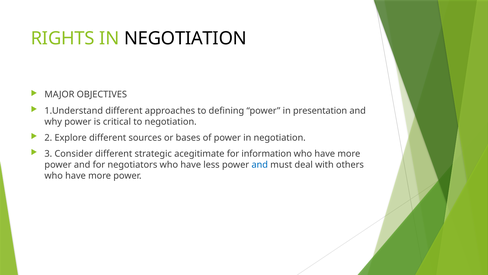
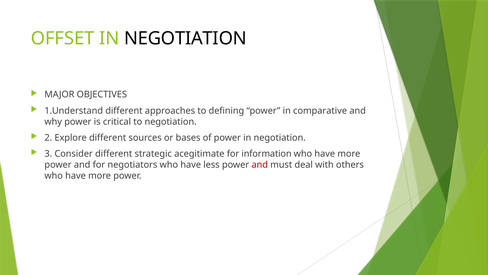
RIGHTS: RIGHTS -> OFFSET
presentation: presentation -> comparative
and at (260, 165) colour: blue -> red
